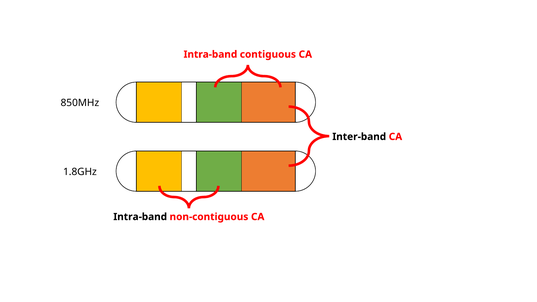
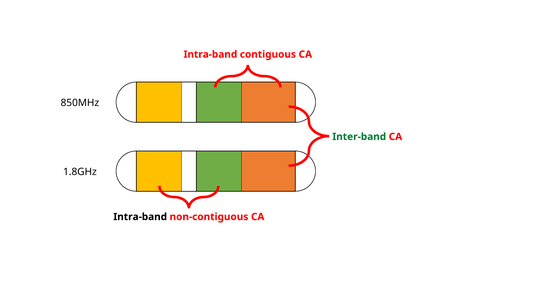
Inter-band colour: black -> green
